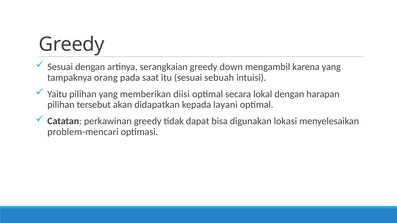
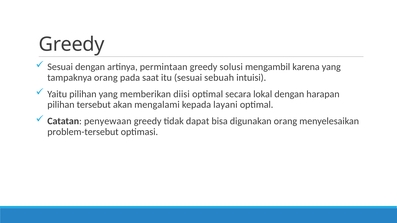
serangkaian: serangkaian -> permintaan
down: down -> solusi
didapatkan: didapatkan -> mengalami
perkawinan: perkawinan -> penyewaan
digunakan lokasi: lokasi -> orang
problem-mencari: problem-mencari -> problem-tersebut
